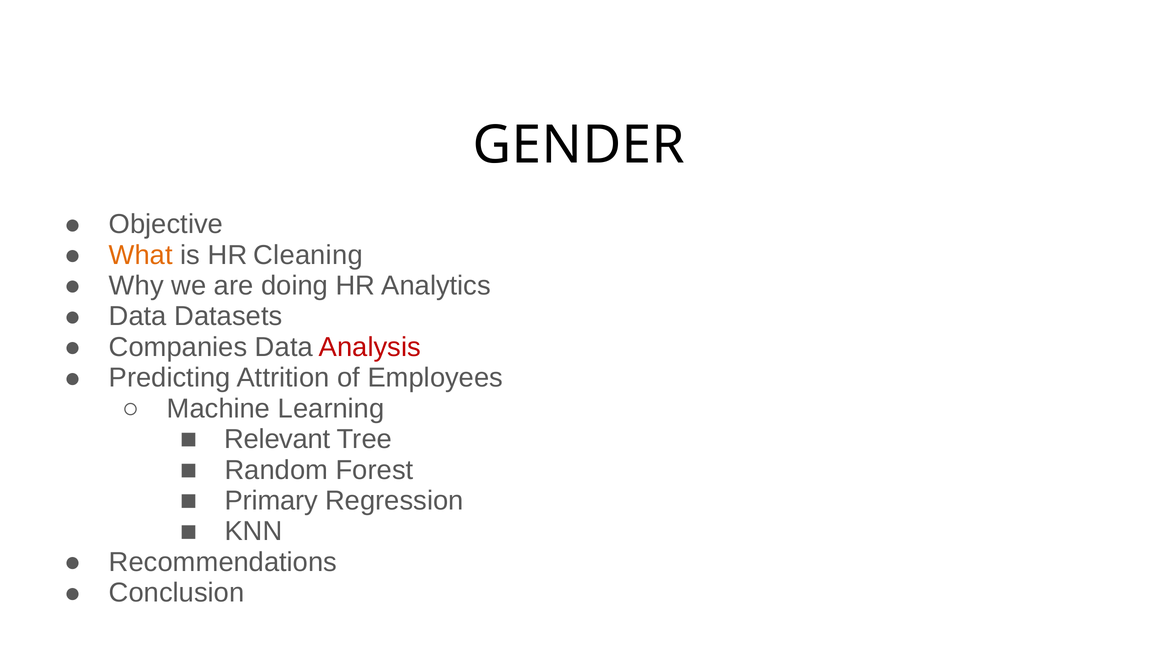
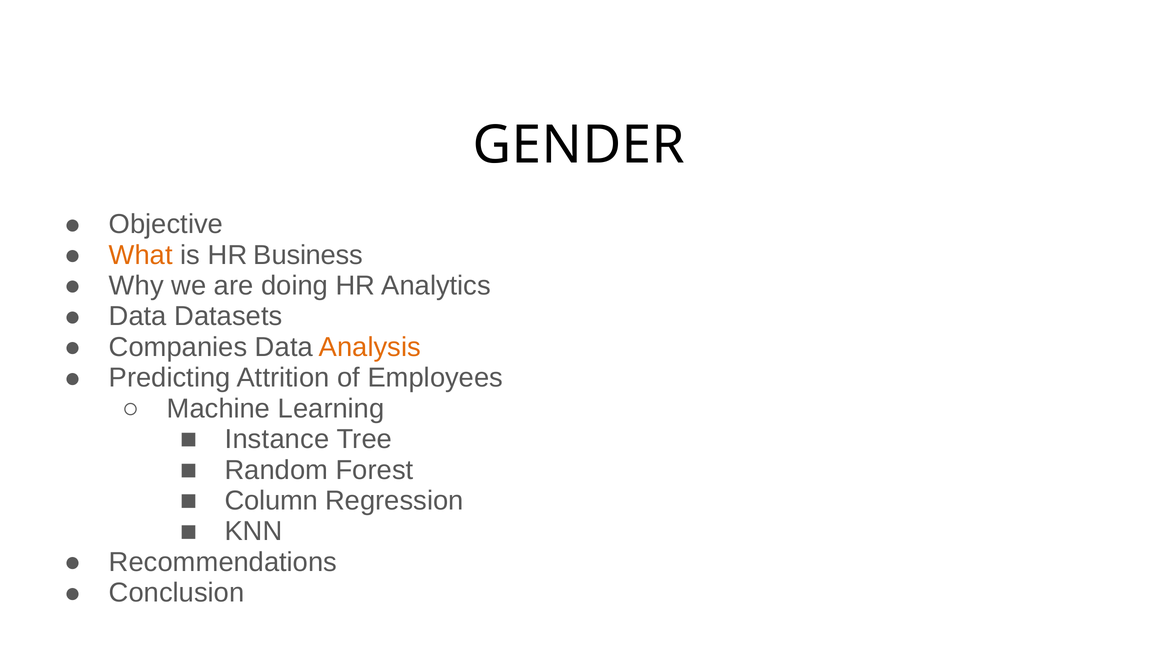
Cleaning: Cleaning -> Business
Analysis colour: red -> orange
Relevant: Relevant -> Instance
Primary: Primary -> Column
